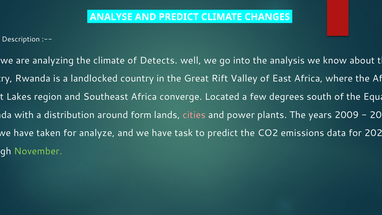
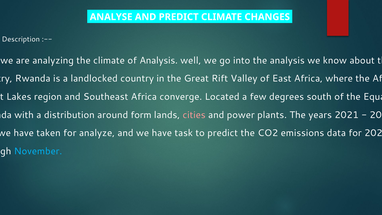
of Detects: Detects -> Analysis
years 2009: 2009 -> 2021
November colour: light green -> light blue
